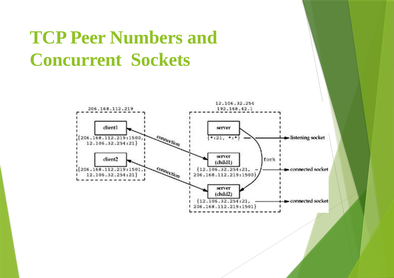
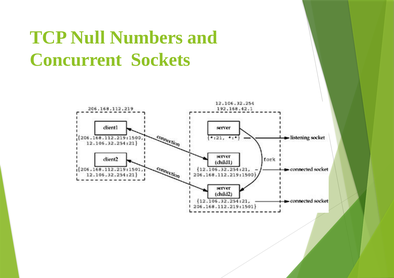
Peer: Peer -> Null
